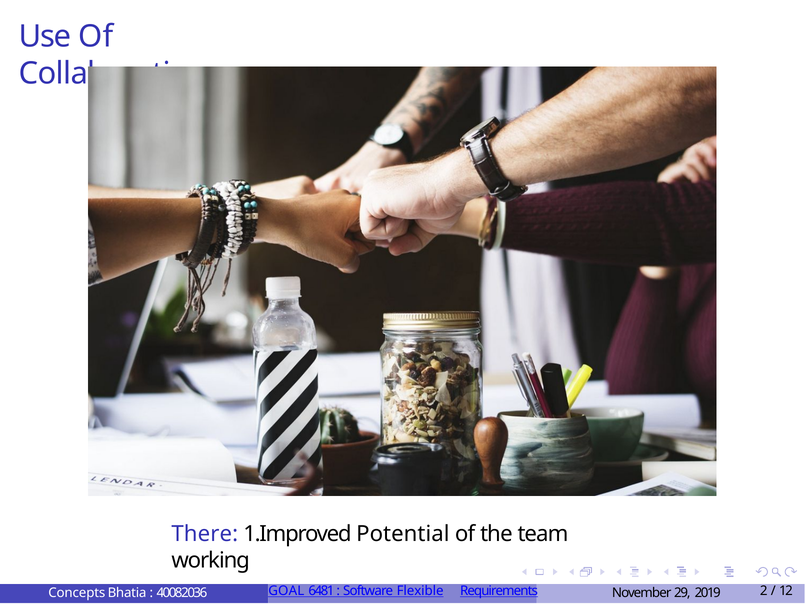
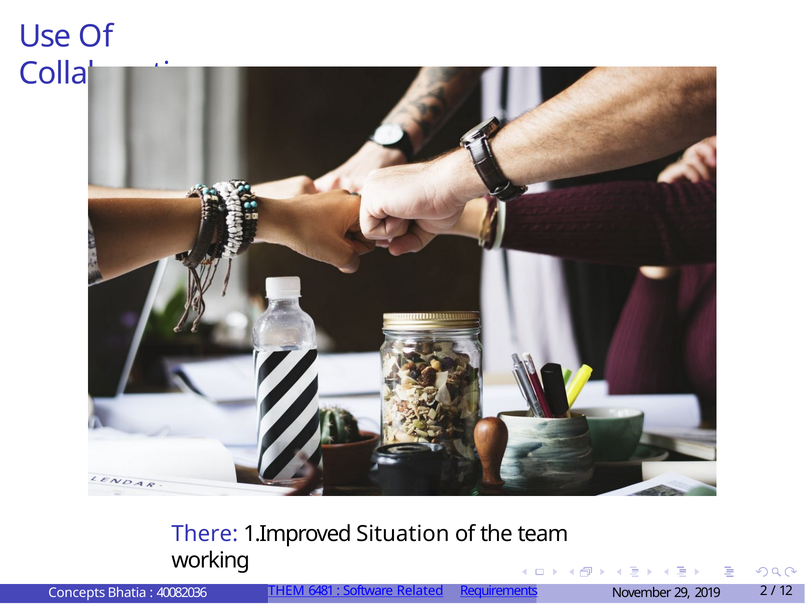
Potential: Potential -> Situation
GOAL: GOAL -> THEM
Flexible: Flexible -> Related
